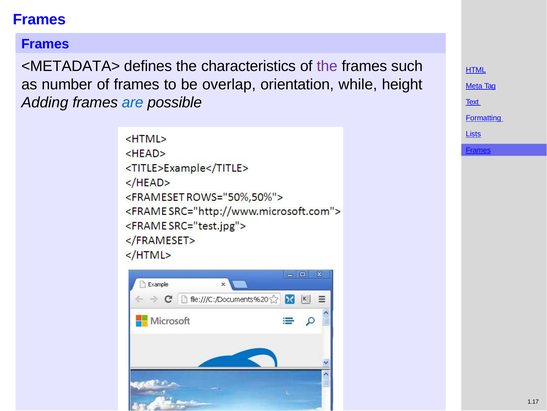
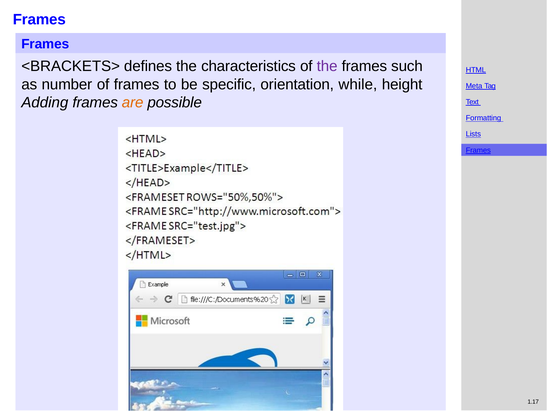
<METADATA>: <METADATA> -> <BRACKETS>
overlap: overlap -> specific
are colour: blue -> orange
